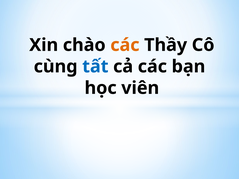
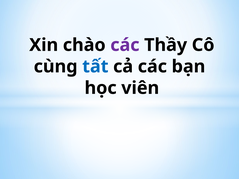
các at (125, 45) colour: orange -> purple
